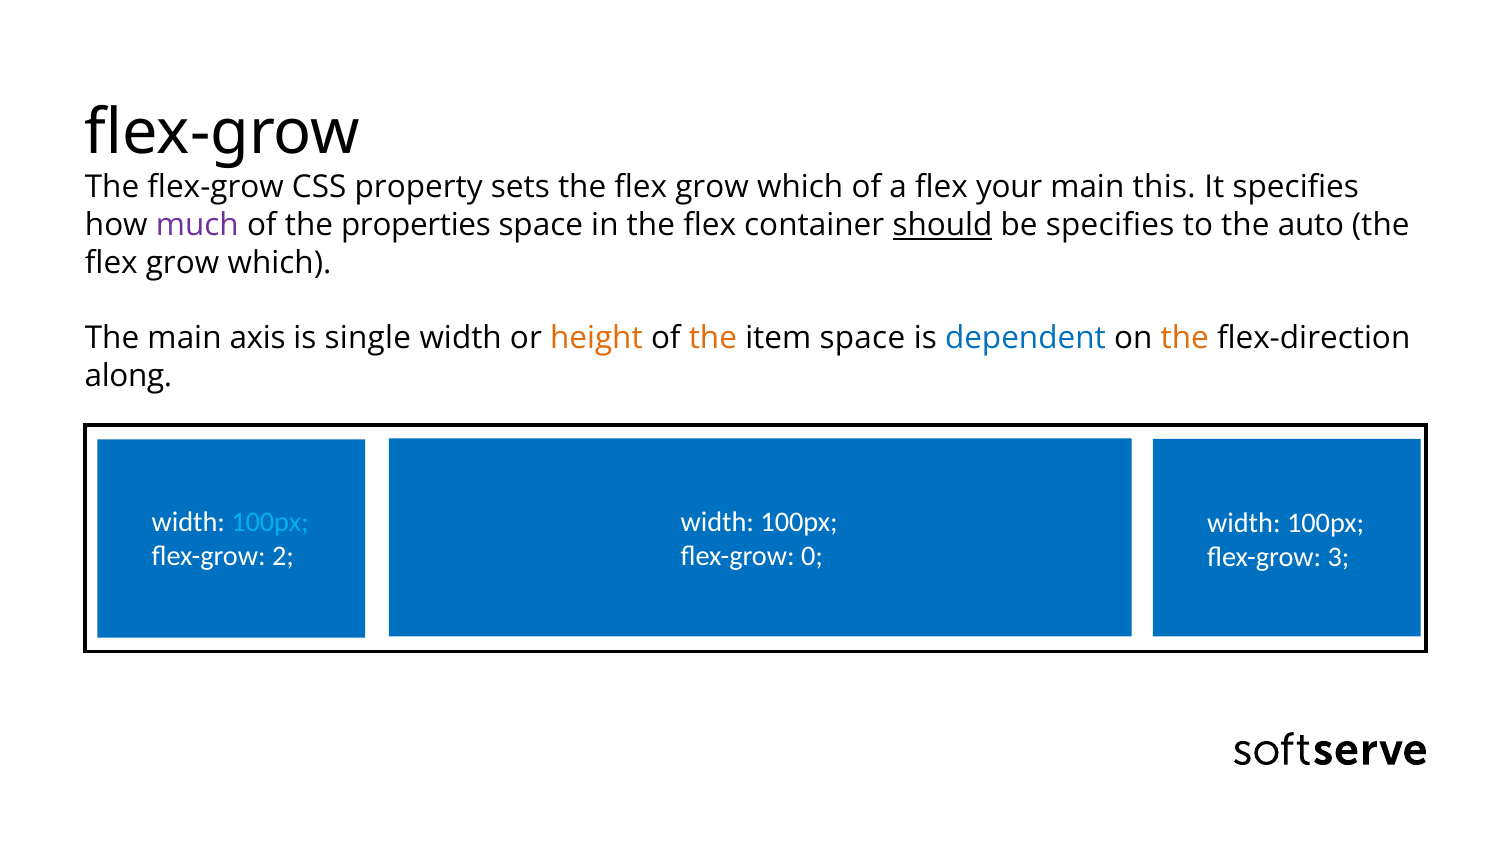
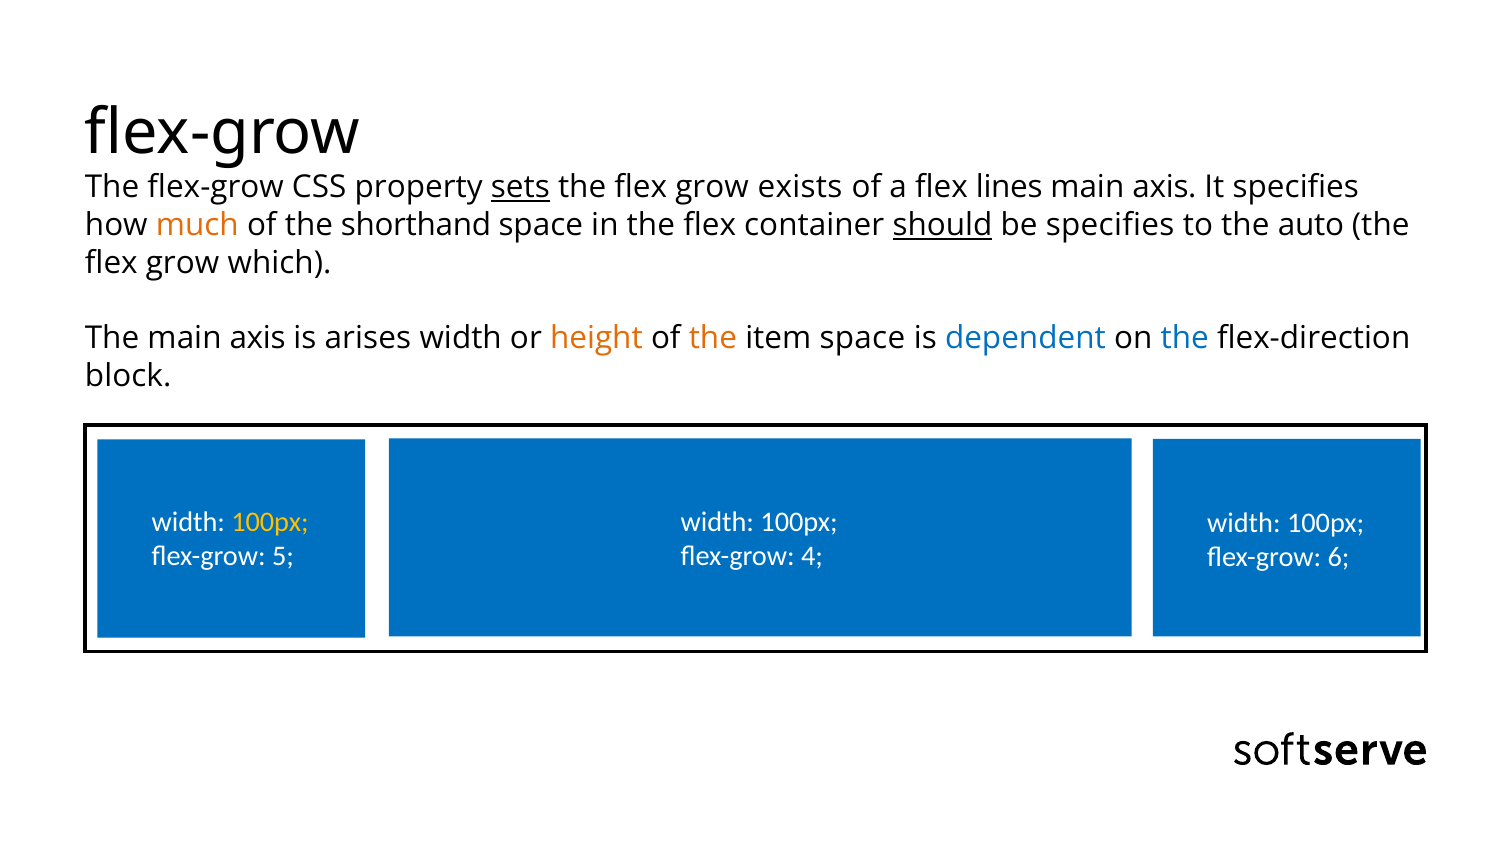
sets underline: none -> present
which at (800, 187): which -> exists
your: your -> lines
this at (1164, 187): this -> axis
much colour: purple -> orange
properties: properties -> shorthand
single: single -> arises
the at (1185, 338) colour: orange -> blue
along: along -> block
100px at (270, 522) colour: light blue -> yellow
2: 2 -> 5
0: 0 -> 4
3: 3 -> 6
